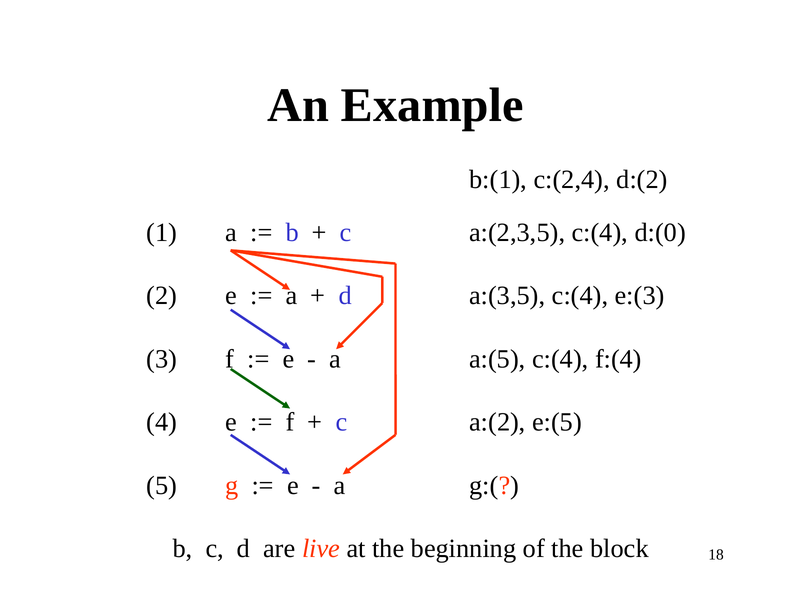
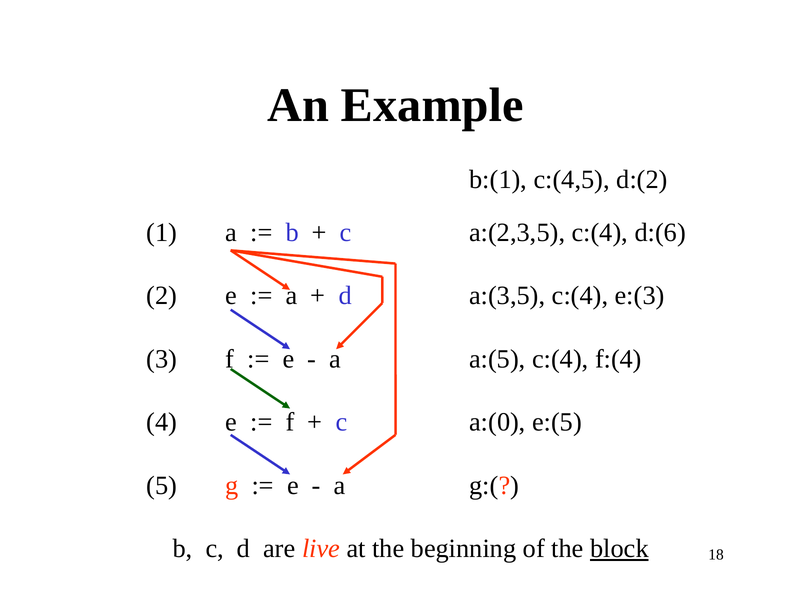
c:(2,4: c:(2,4 -> c:(4,5
d:(0: d:(0 -> d:(6
a:(2: a:(2 -> a:(0
block underline: none -> present
